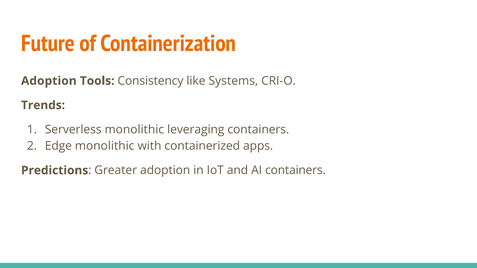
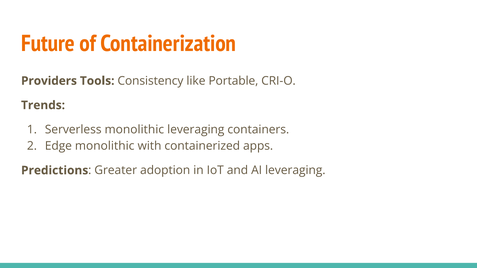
Adoption at (49, 81): Adoption -> Providers
Systems: Systems -> Portable
AI containers: containers -> leveraging
